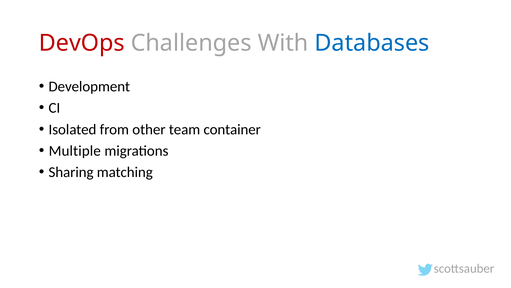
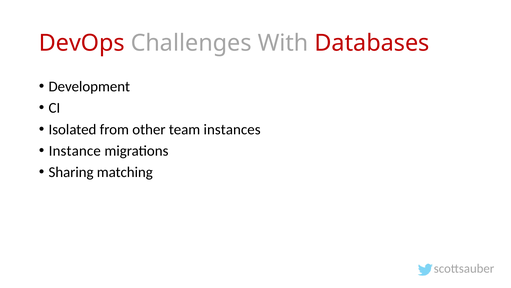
Databases colour: blue -> red
container: container -> instances
Multiple: Multiple -> Instance
